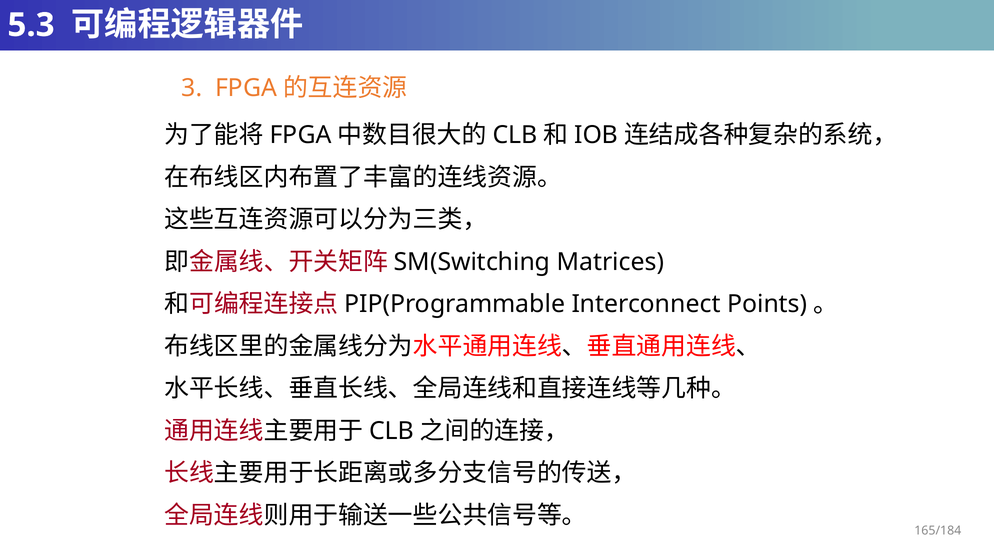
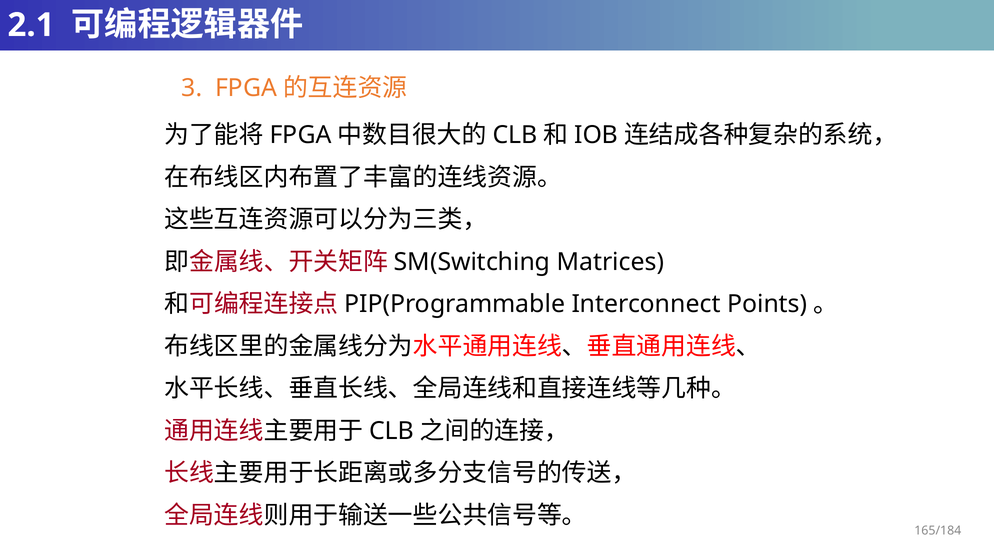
5.3: 5.3 -> 2.1
